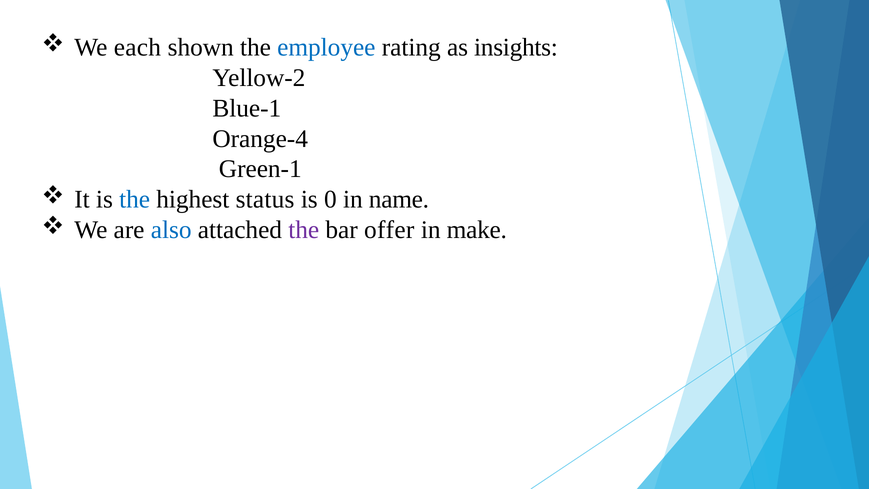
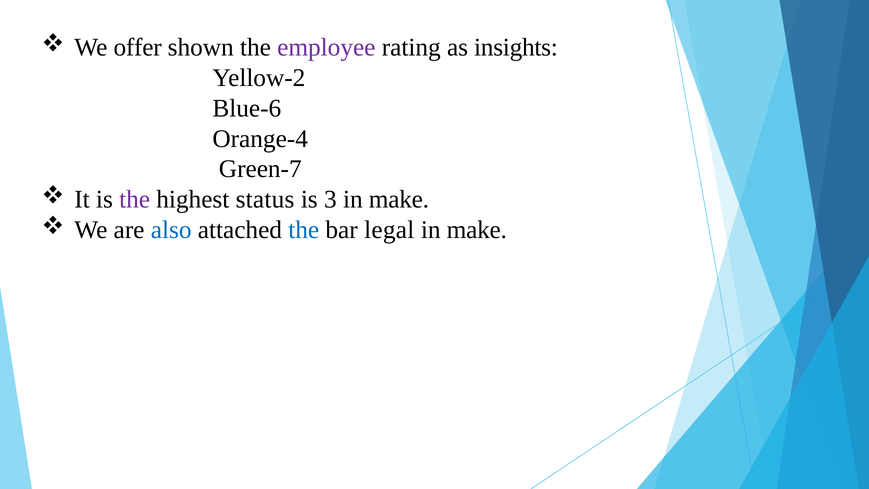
each: each -> offer
employee colour: blue -> purple
Blue-1: Blue-1 -> Blue-6
Green-1: Green-1 -> Green-7
the at (135, 199) colour: blue -> purple
0: 0 -> 3
name at (399, 199): name -> make
the at (304, 230) colour: purple -> blue
offer: offer -> legal
